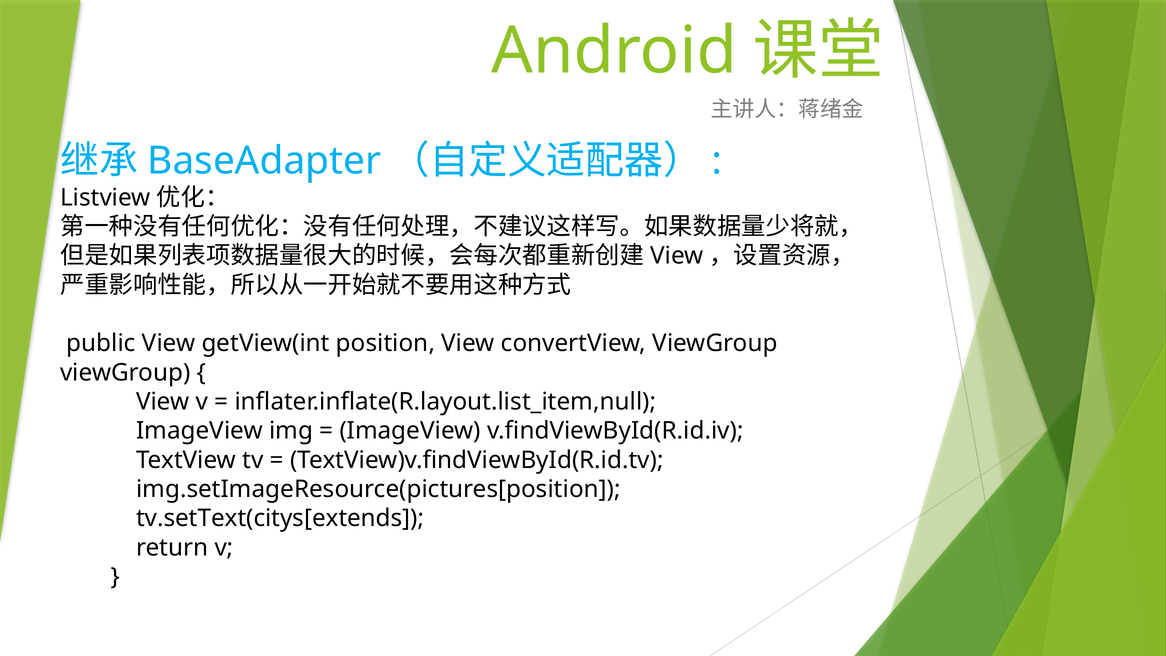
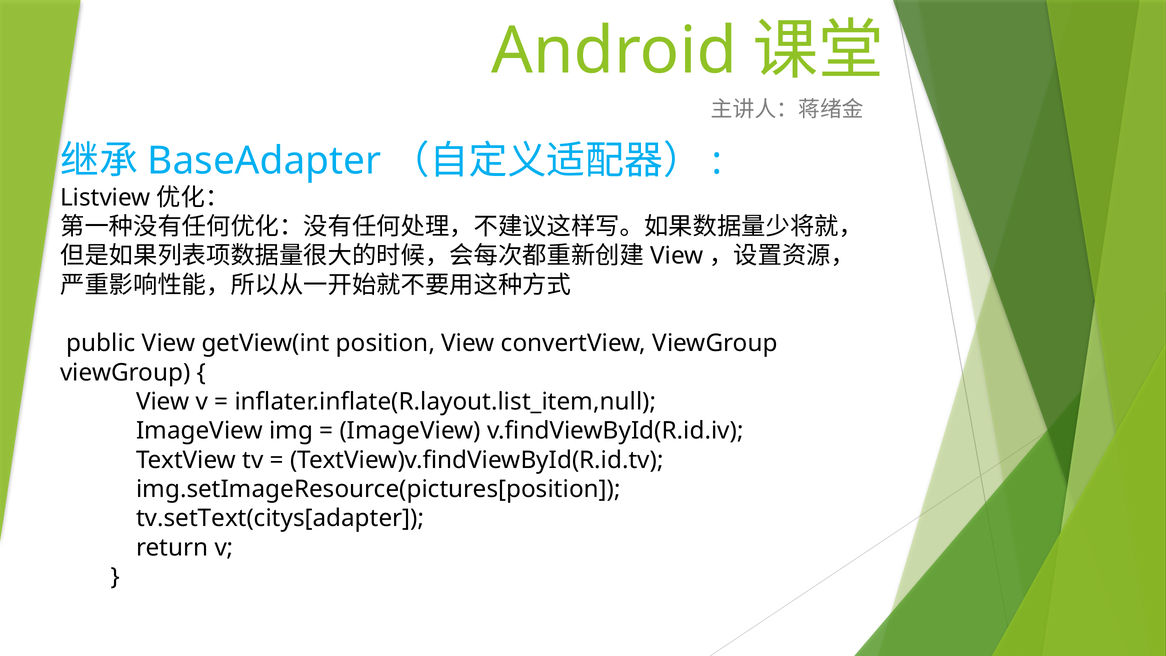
tv.setText(citys[extends: tv.setText(citys[extends -> tv.setText(citys[adapter
